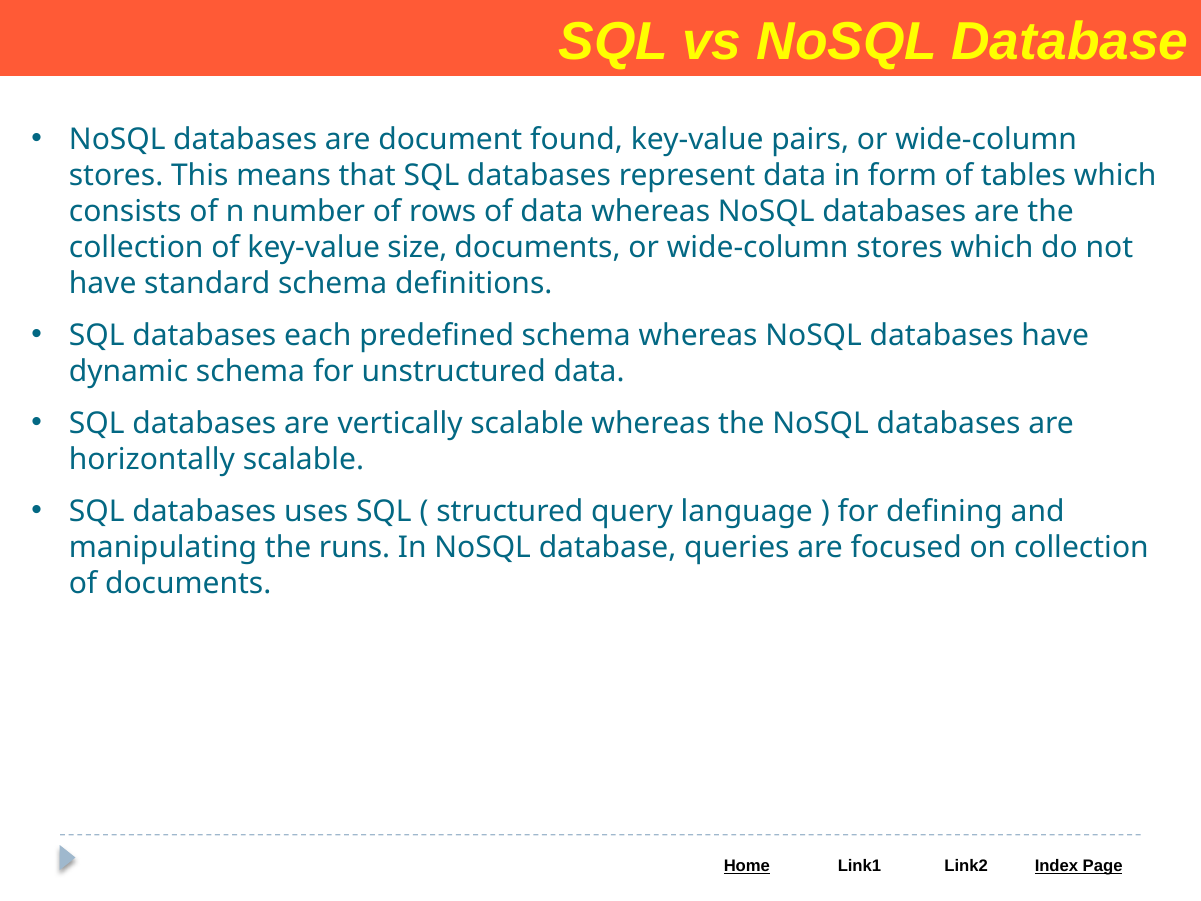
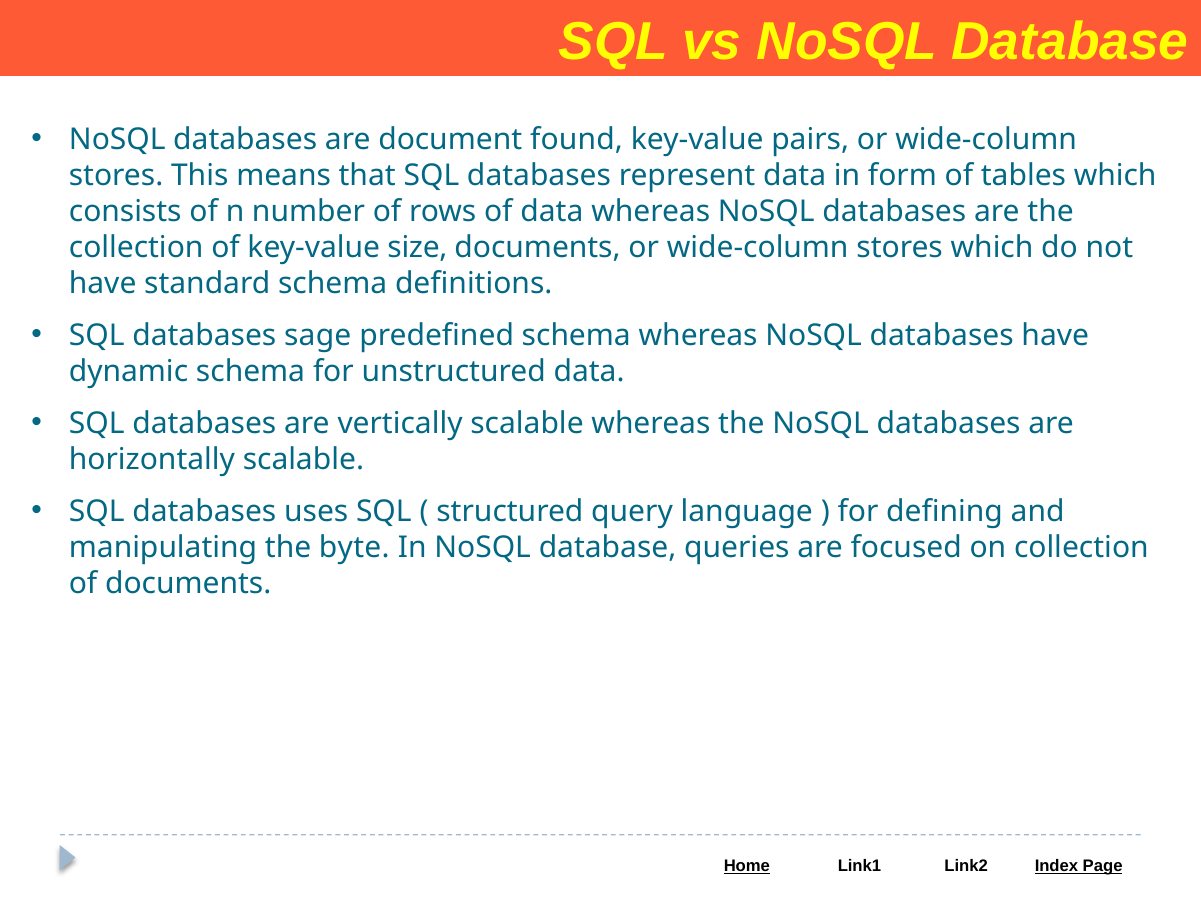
each: each -> sage
runs: runs -> byte
